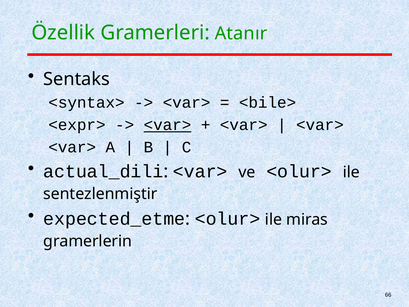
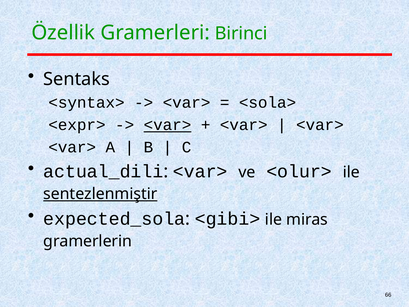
Atanır: Atanır -> Birinci
<bile>: <bile> -> <sola>
sentezlenmiştir underline: none -> present
expected_etme: expected_etme -> expected_sola
<olur> at (228, 219): <olur> -> <gibi>
